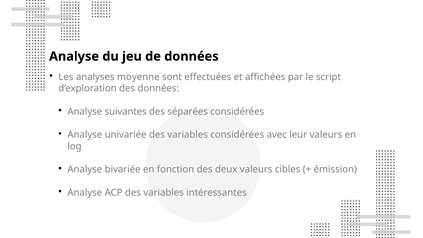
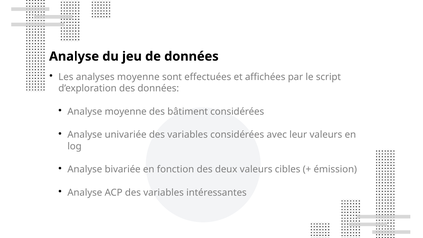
Analyse suivantes: suivantes -> moyenne
séparées: séparées -> bâtiment
